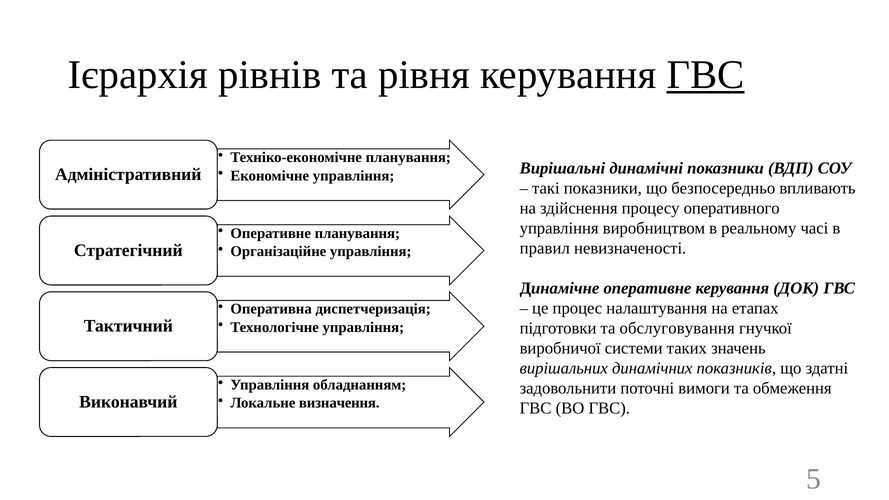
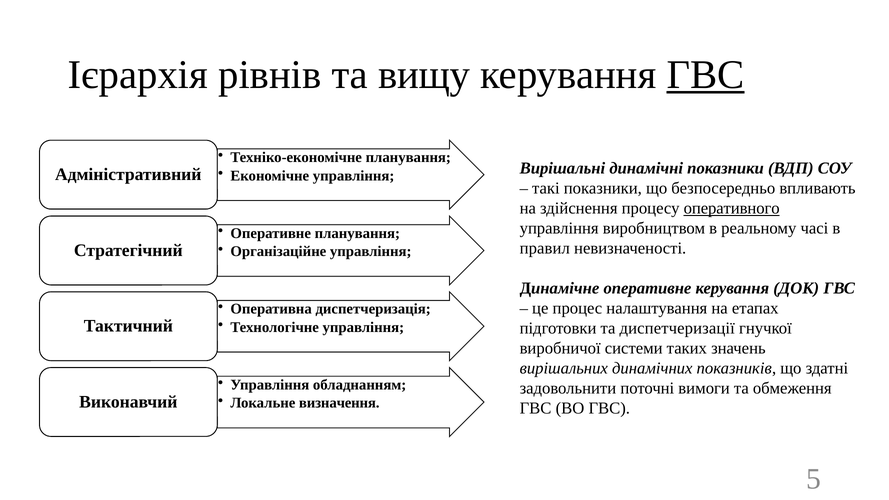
рівня: рівня -> вищу
оперативного underline: none -> present
обслуговування: обслуговування -> диспетчеризації
